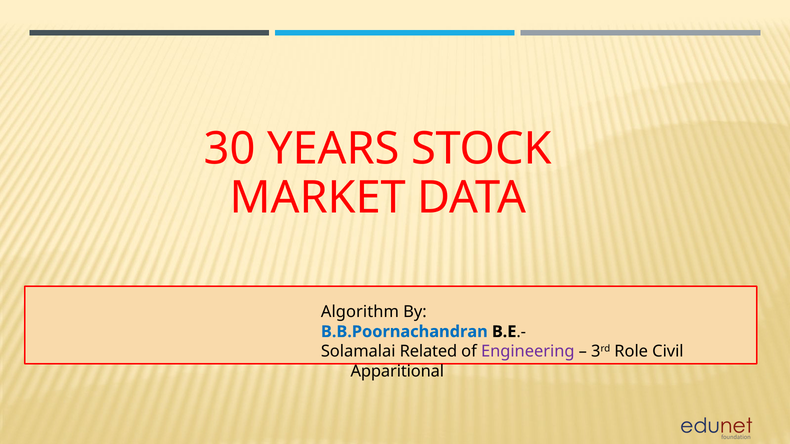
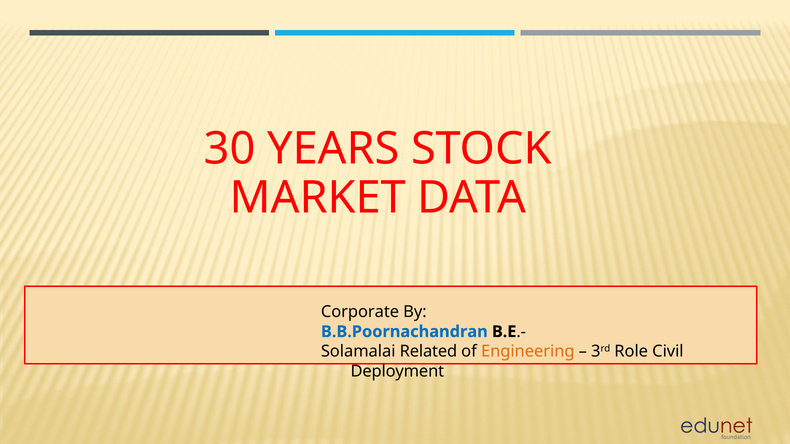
Algorithm: Algorithm -> Corporate
Engineering colour: purple -> orange
Apparitional: Apparitional -> Deployment
